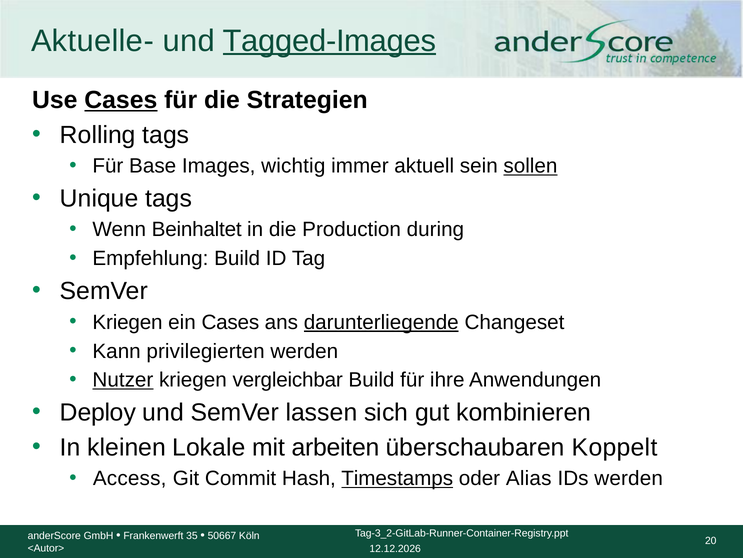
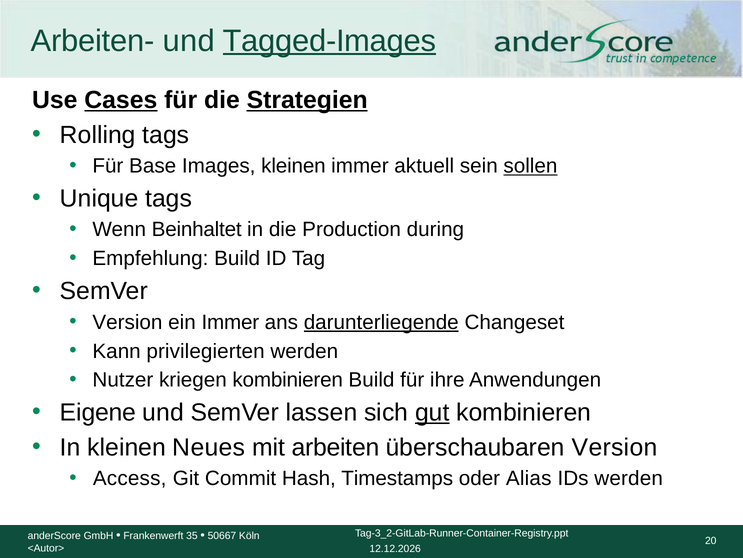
Aktuelle-: Aktuelle- -> Arbeiten-
Strategien underline: none -> present
Images wichtig: wichtig -> kleinen
Kriegen at (128, 322): Kriegen -> Version
ein Cases: Cases -> Immer
Nutzer underline: present -> none
kriegen vergleichbar: vergleichbar -> kombinieren
Deploy: Deploy -> Eigene
gut underline: none -> present
Lokale: Lokale -> Neues
überschaubaren Koppelt: Koppelt -> Version
Timestamps underline: present -> none
